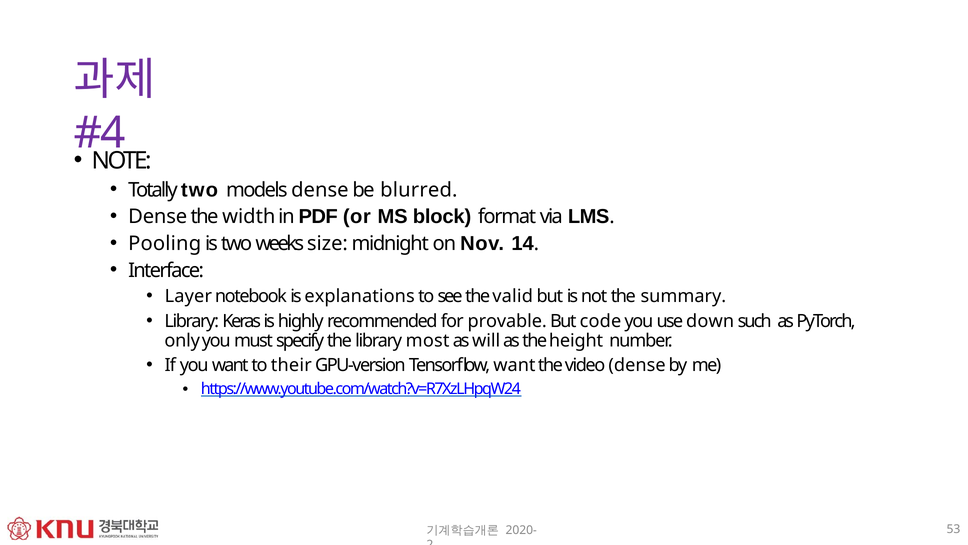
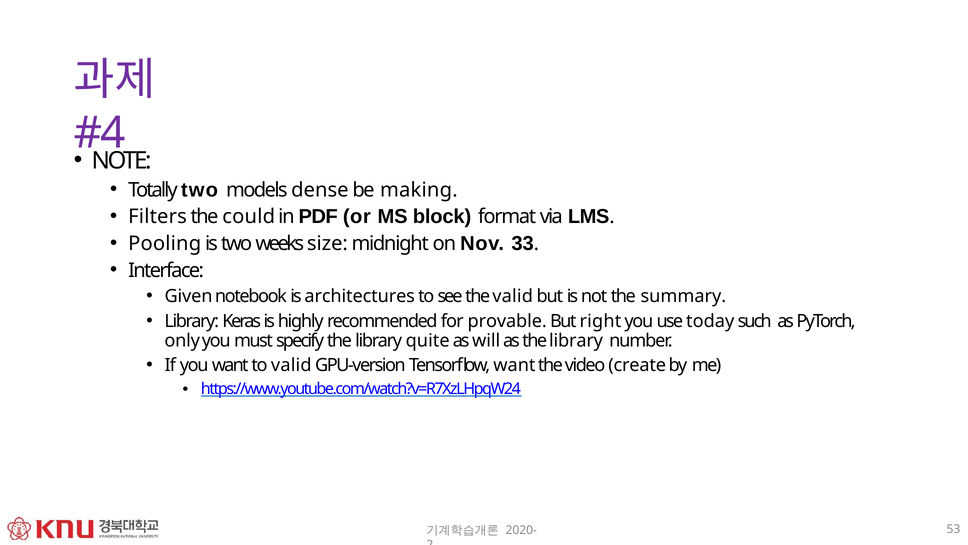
blurred: blurred -> making
Dense at (158, 216): Dense -> Filters
width: width -> could
14: 14 -> 33
Layer: Layer -> Given
explanations: explanations -> architectures
code: code -> right
down: down -> today
most: most -> quite
as the height: height -> library
to their: their -> valid
video dense: dense -> create
